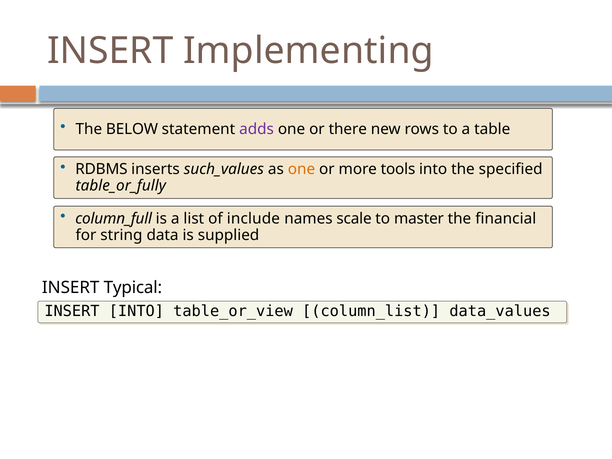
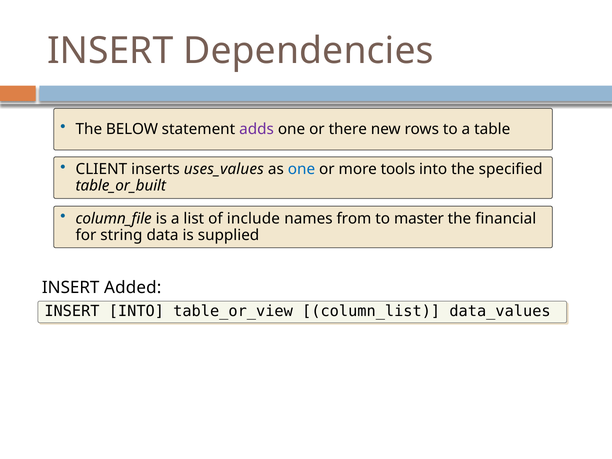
Implementing: Implementing -> Dependencies
RDBMS: RDBMS -> CLIENT
such_values: such_values -> uses_values
one at (301, 169) colour: orange -> blue
table_or_fully: table_or_fully -> table_or_built
column_full: column_full -> column_file
scale: scale -> from
Typical: Typical -> Added
